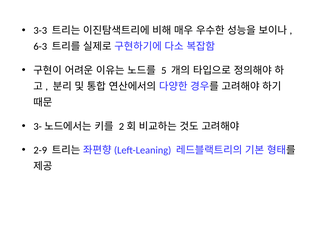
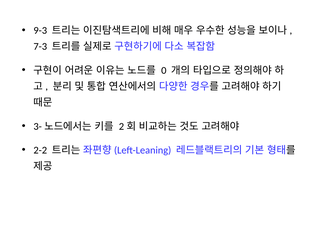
3-3: 3-3 -> 9-3
6-3: 6-3 -> 7-3
5: 5 -> 0
2-9: 2-9 -> 2-2
